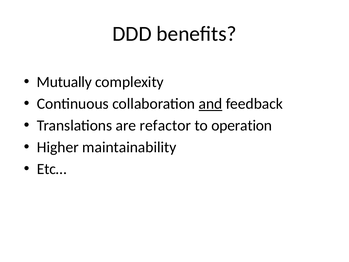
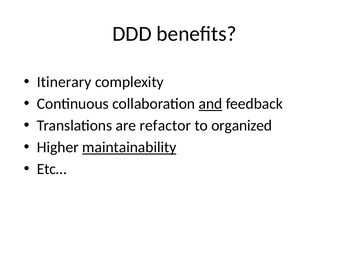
Mutually: Mutually -> Itinerary
operation: operation -> organized
maintainability underline: none -> present
